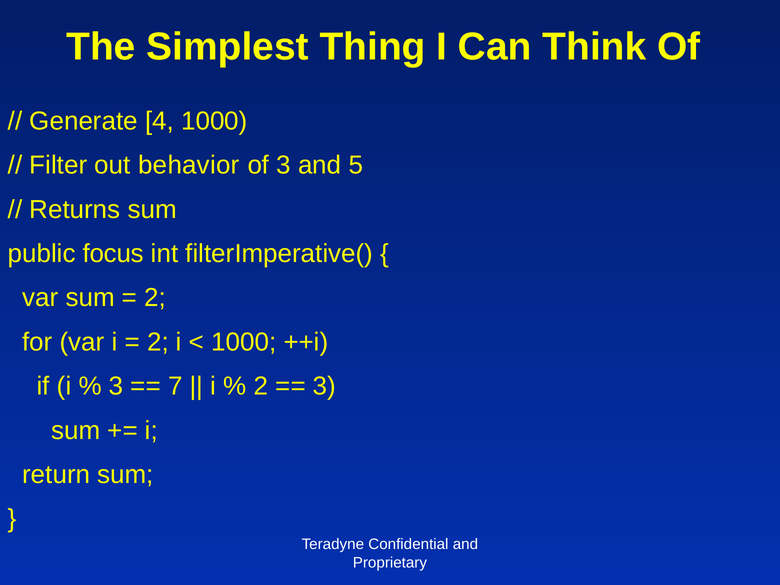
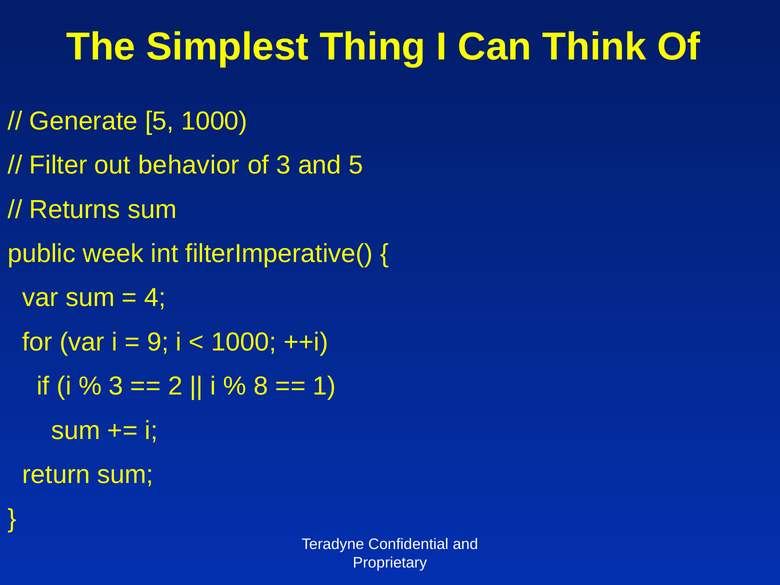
Generate 4: 4 -> 5
focus: focus -> week
2 at (155, 298): 2 -> 4
2 at (158, 342): 2 -> 9
7: 7 -> 2
2 at (261, 386): 2 -> 8
3 at (325, 386): 3 -> 1
